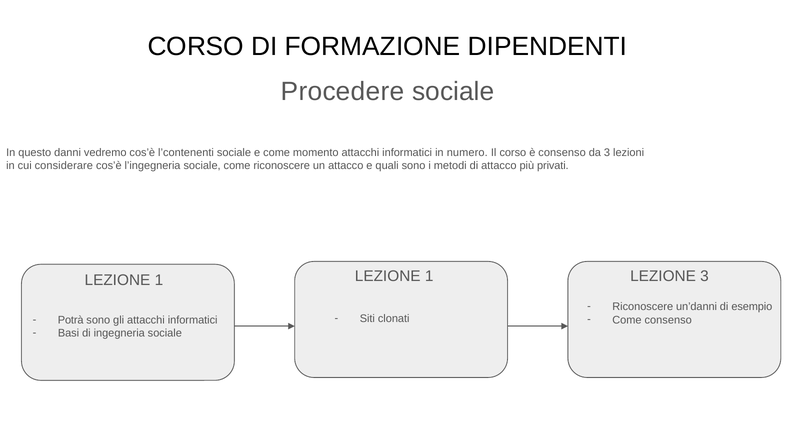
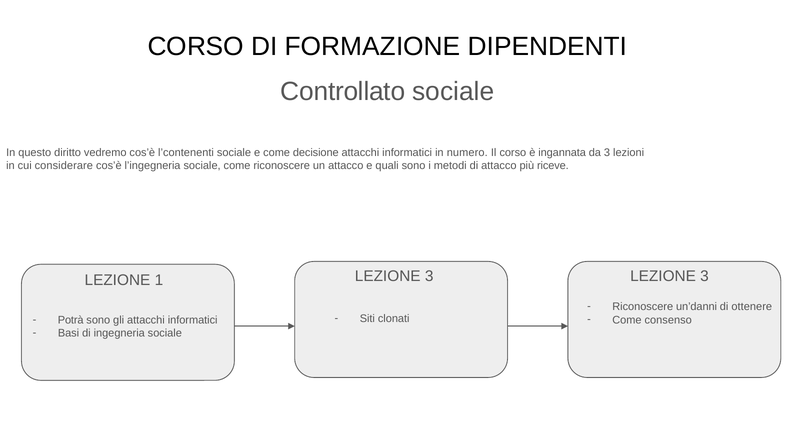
Procedere: Procedere -> Controllato
danni: danni -> diritto
momento: momento -> decisione
è consenso: consenso -> ingannata
privati: privati -> riceve
1 at (429, 276): 1 -> 3
esempio: esempio -> ottenere
